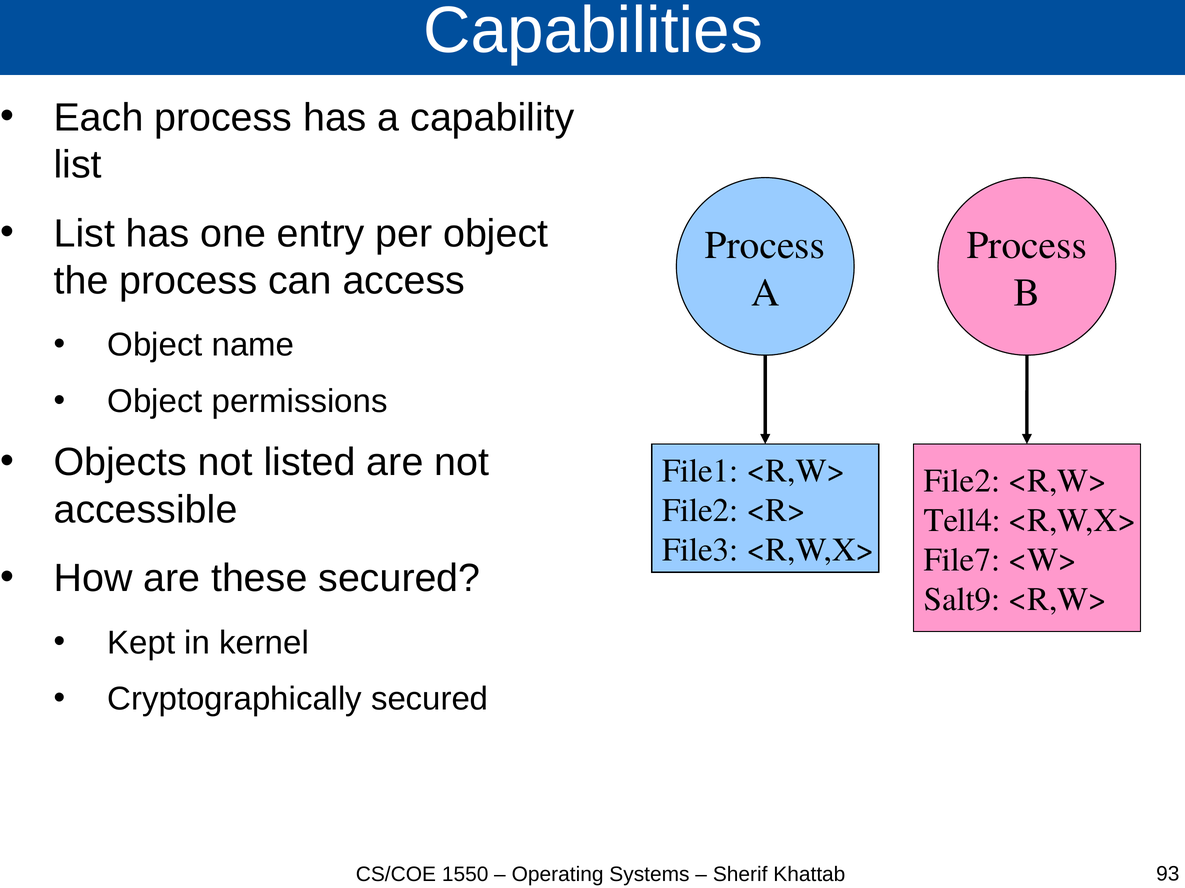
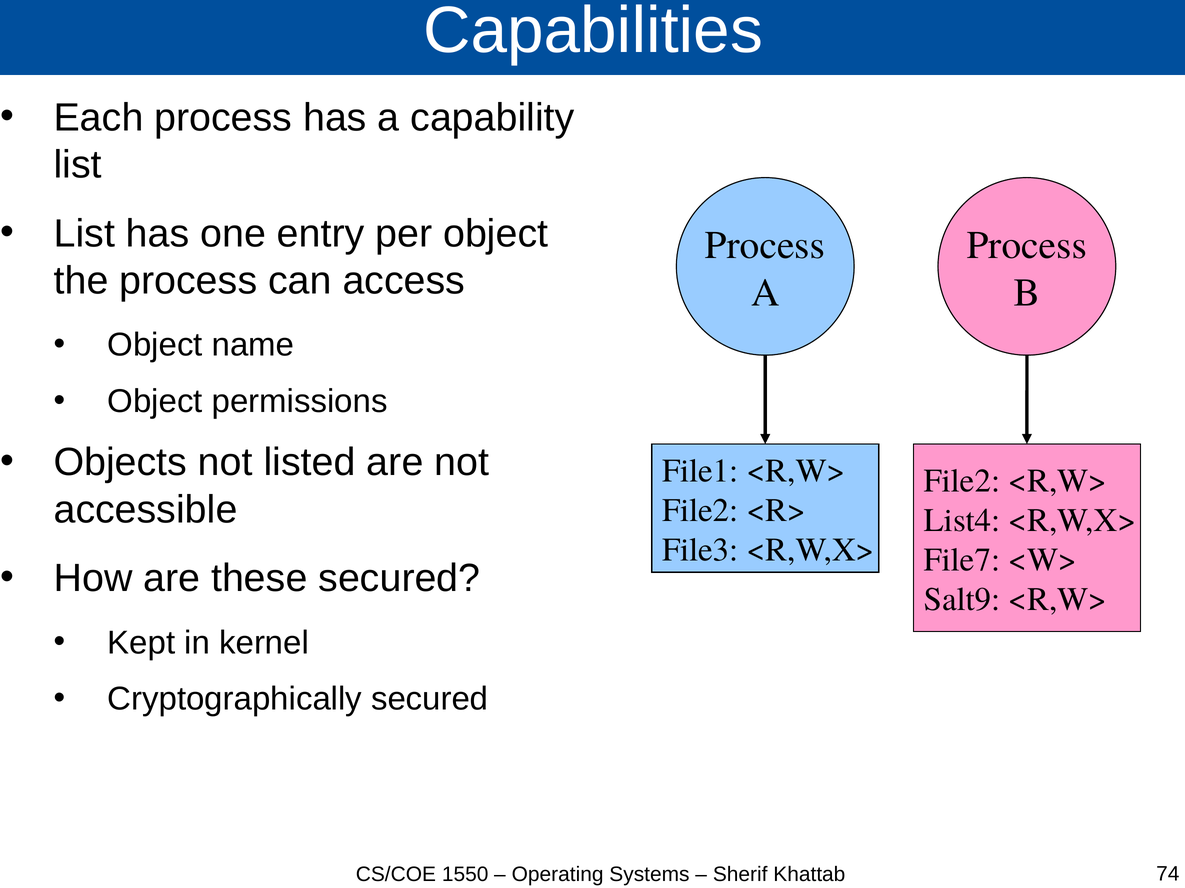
Tell4: Tell4 -> List4
93: 93 -> 74
